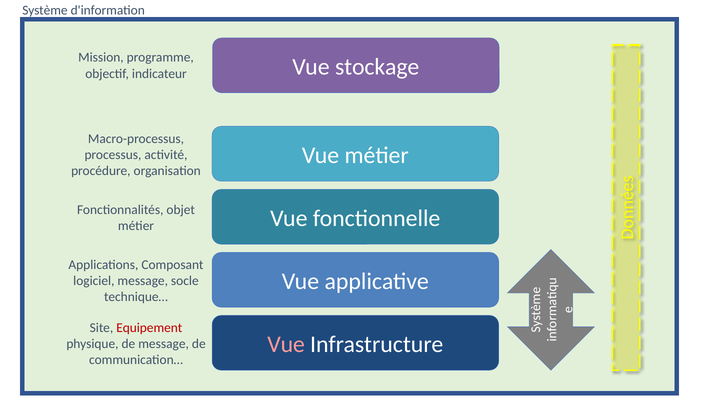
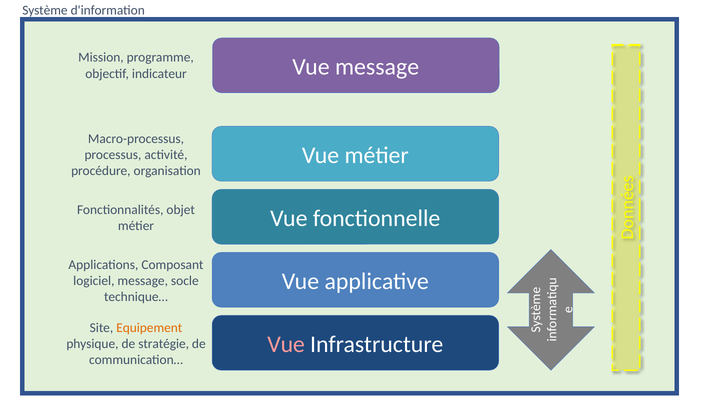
Vue stockage: stockage -> message
Equipement colour: red -> orange
de message: message -> stratégie
